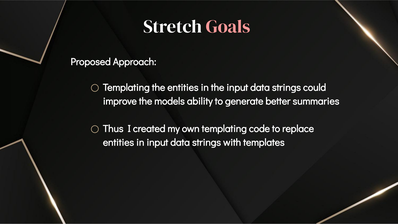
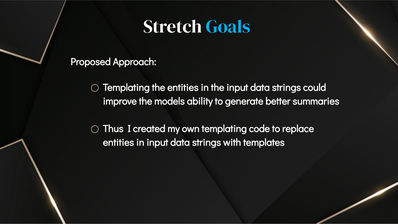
Goals colour: pink -> light blue
